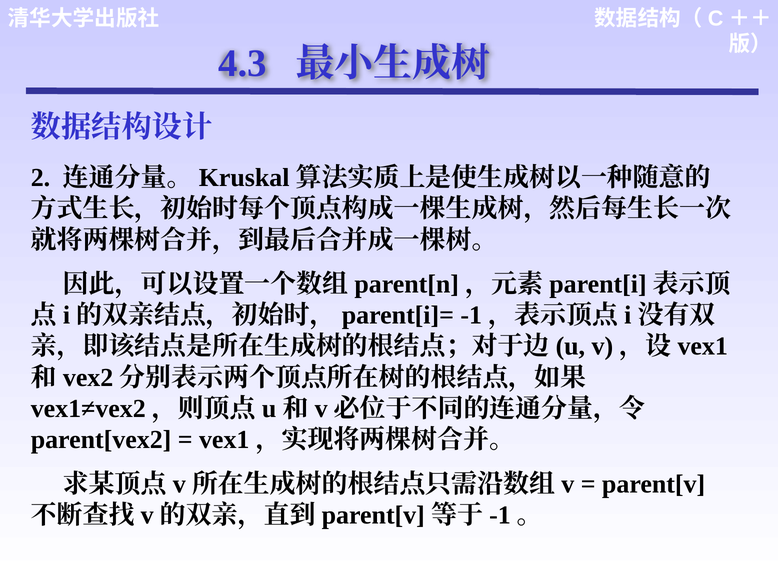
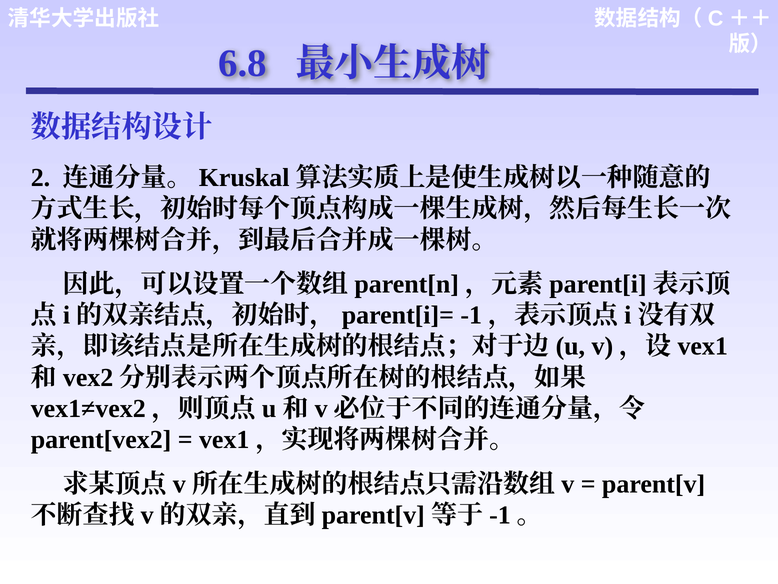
4.3: 4.3 -> 6.8
